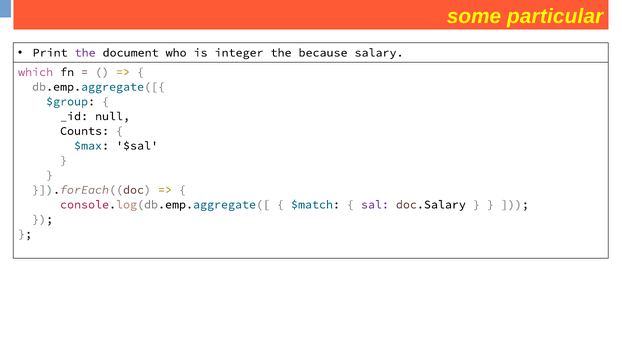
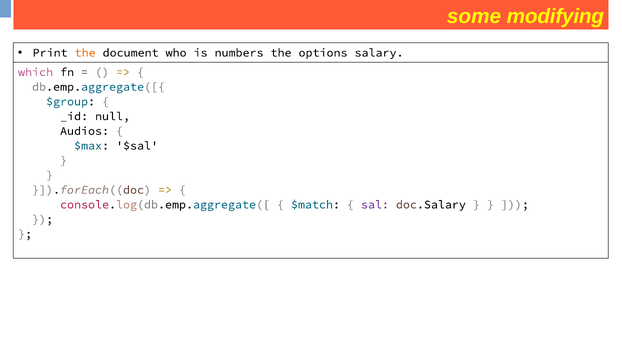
particular: particular -> modifying
the at (85, 53) colour: purple -> orange
integer: integer -> numbers
because: because -> options
Counts: Counts -> Audios
